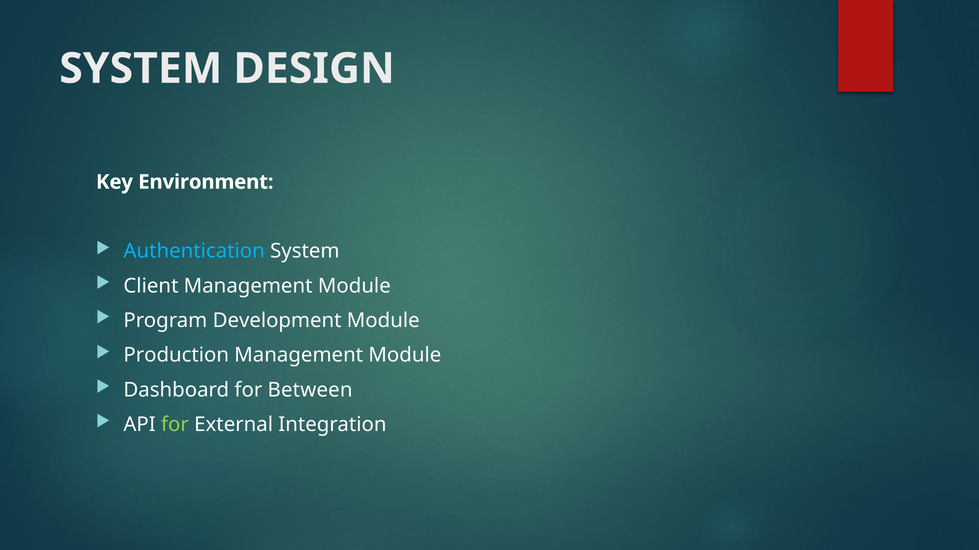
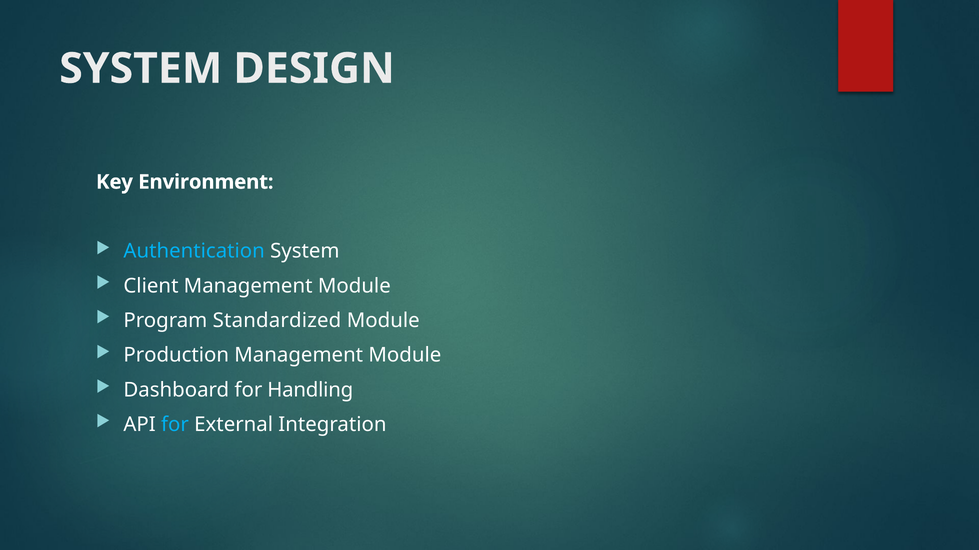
Development: Development -> Standardized
Between: Between -> Handling
for at (175, 425) colour: light green -> light blue
